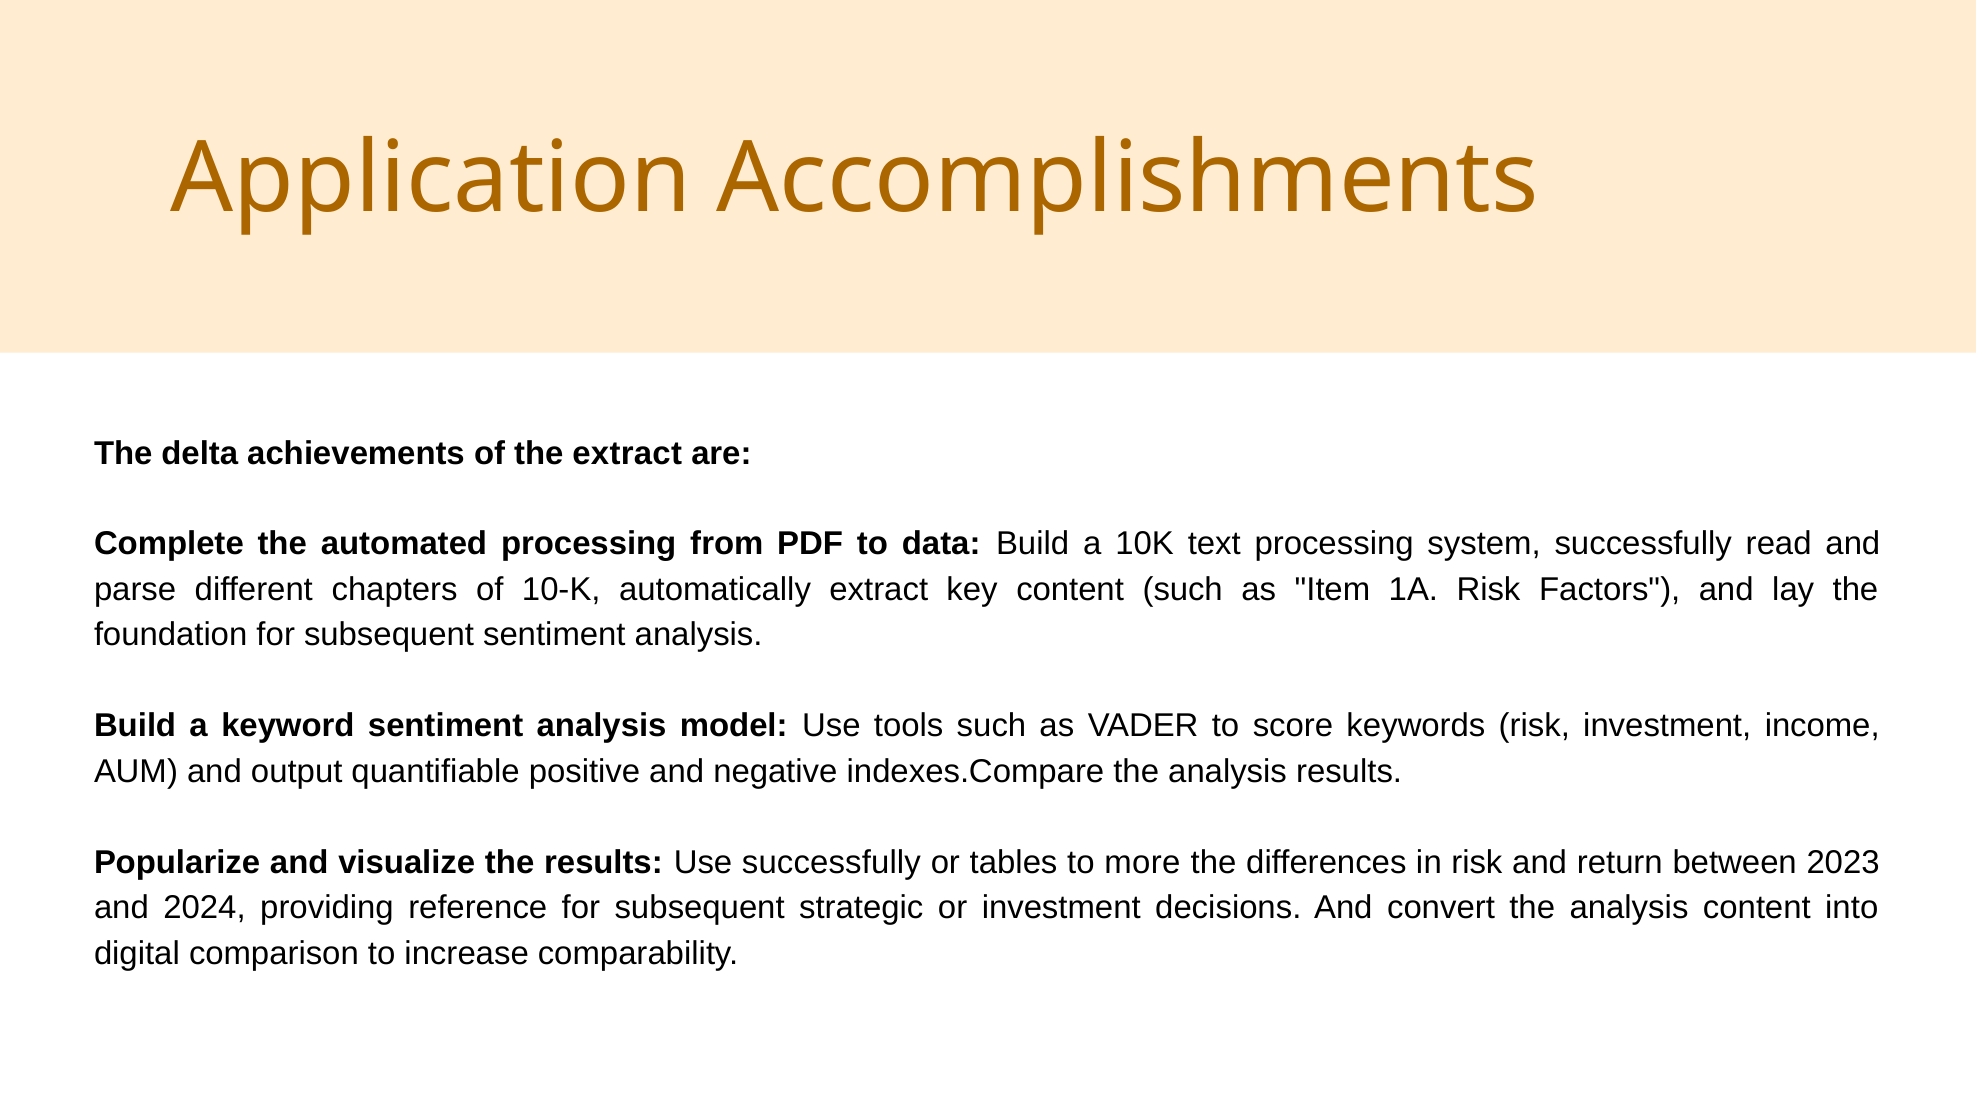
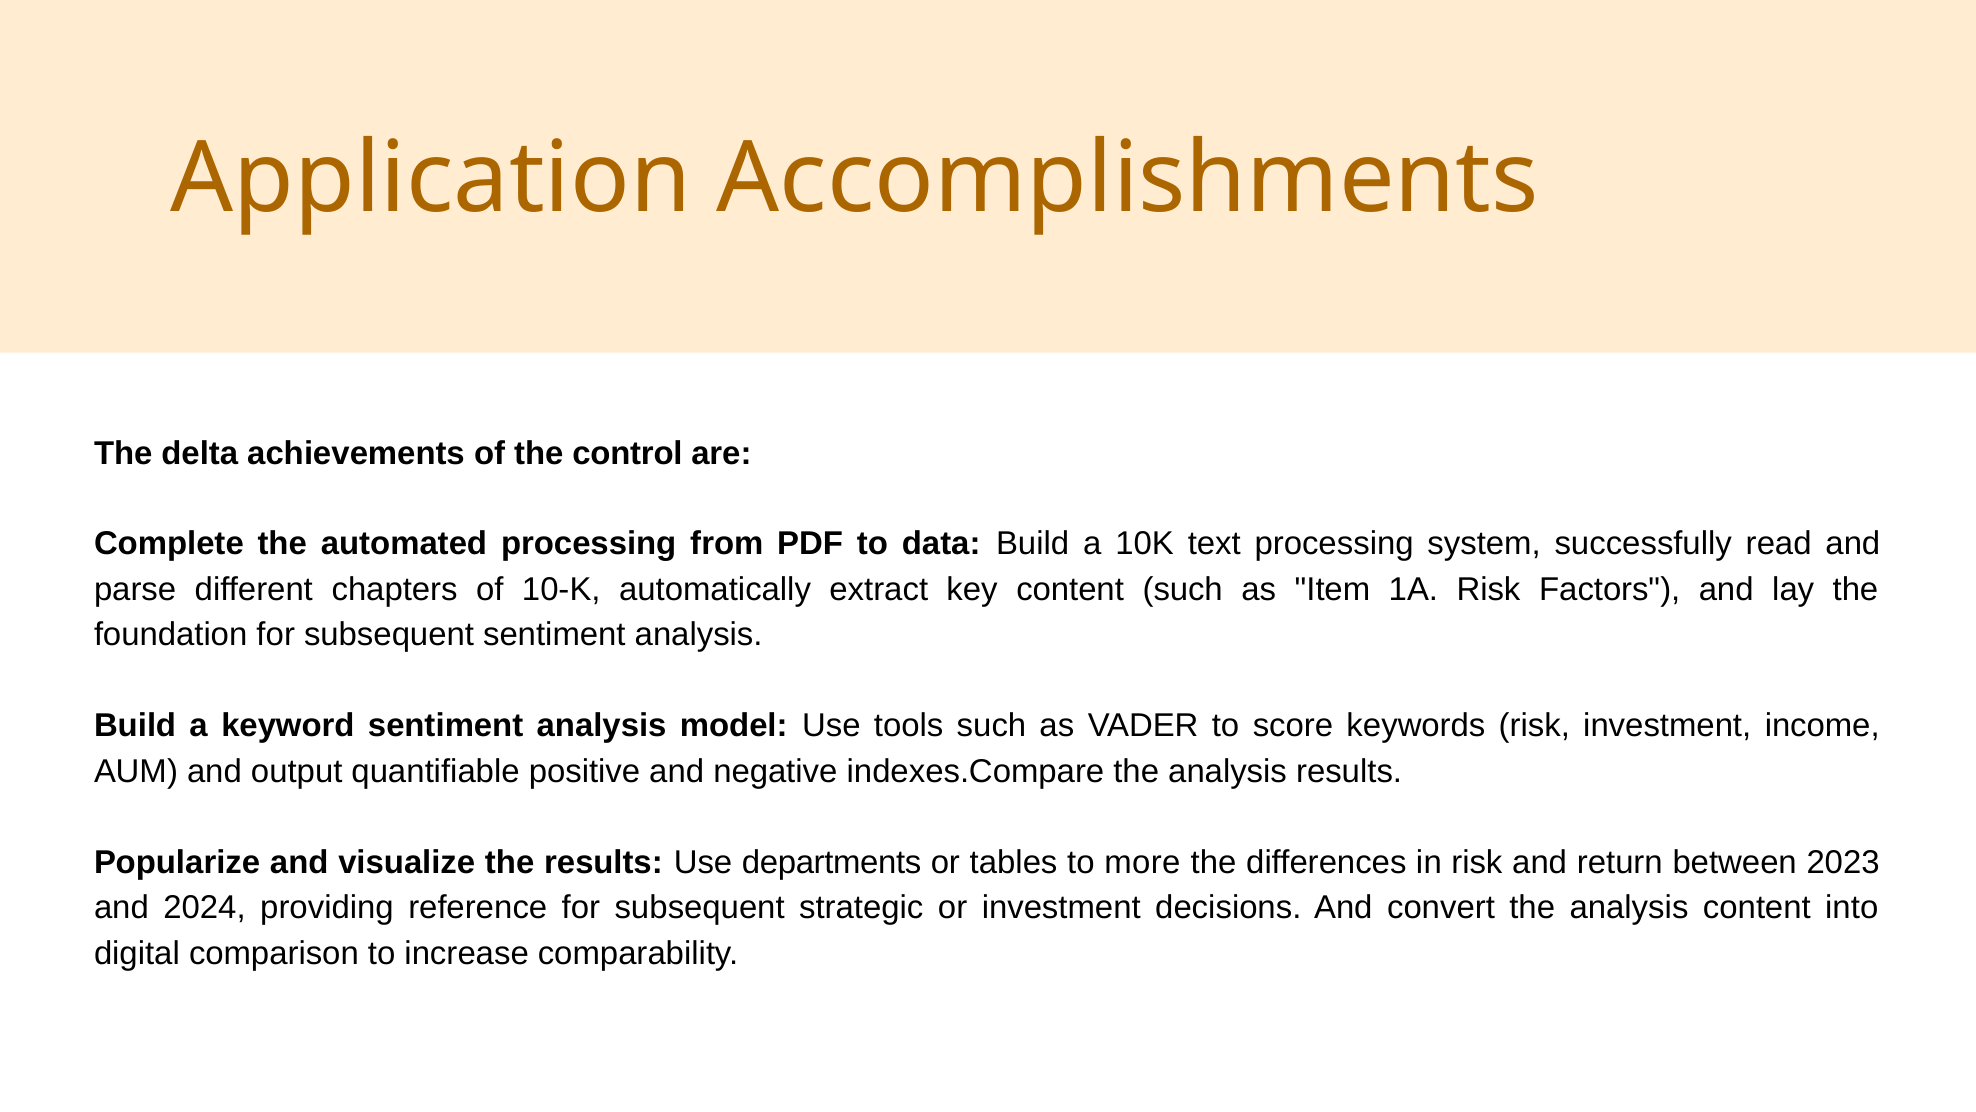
the extract: extract -> control
Use successfully: successfully -> departments
